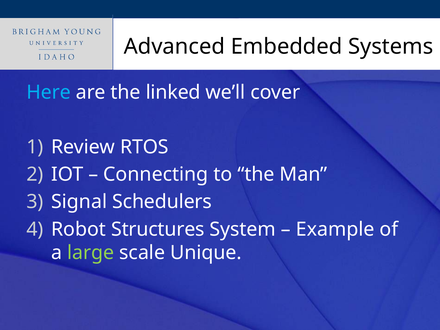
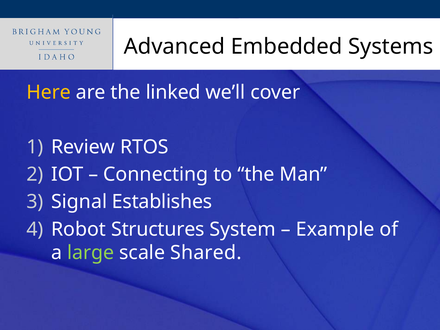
Here colour: light blue -> yellow
Schedulers: Schedulers -> Establishes
Unique: Unique -> Shared
